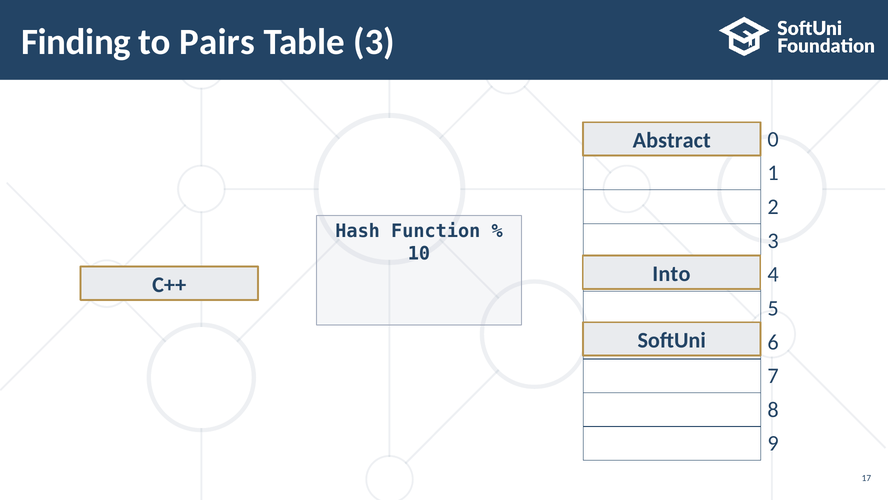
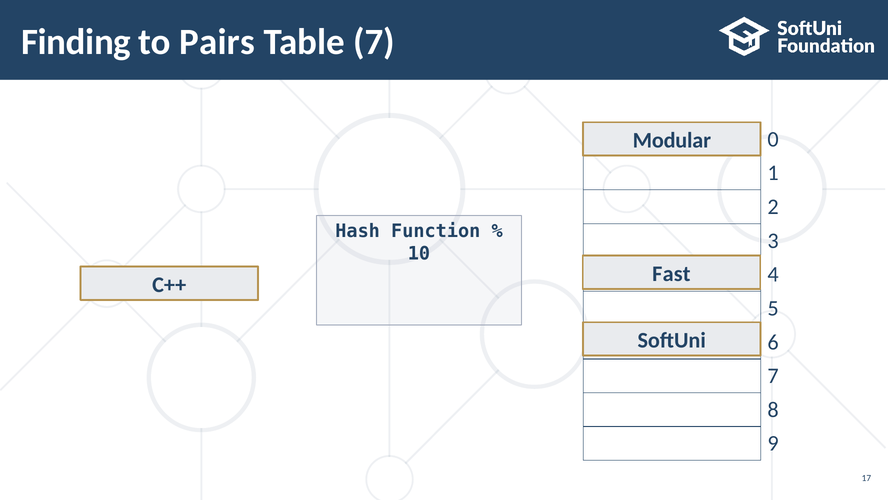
Table 3: 3 -> 7
Abstract: Abstract -> Modular
Into: Into -> Fast
